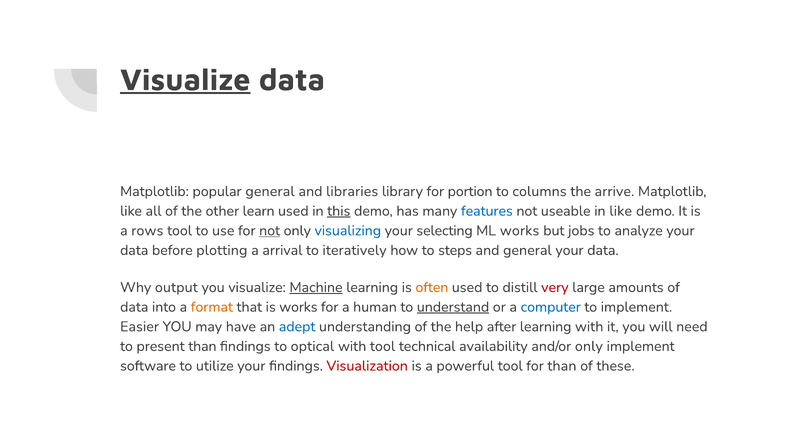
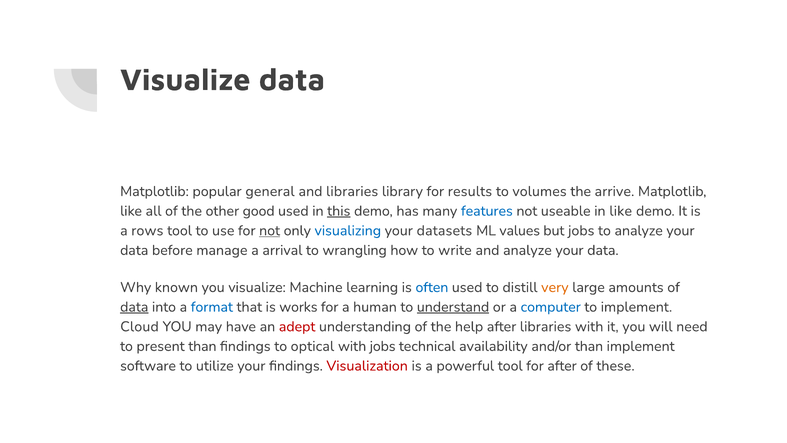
Visualize at (185, 80) underline: present -> none
portion: portion -> results
columns: columns -> volumes
learn: learn -> good
selecting: selecting -> datasets
ML works: works -> values
plotting: plotting -> manage
iteratively: iteratively -> wrangling
steps: steps -> write
and general: general -> analyze
output: output -> known
Machine underline: present -> none
often colour: orange -> blue
very colour: red -> orange
data at (134, 307) underline: none -> present
format colour: orange -> blue
Easier: Easier -> Cloud
adept colour: blue -> red
after learning: learning -> libraries
with tool: tool -> jobs
and/or only: only -> than
for than: than -> after
